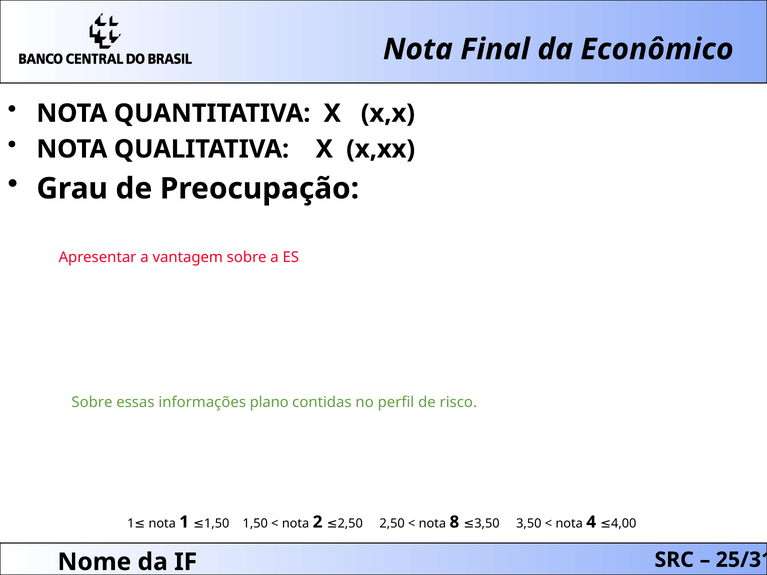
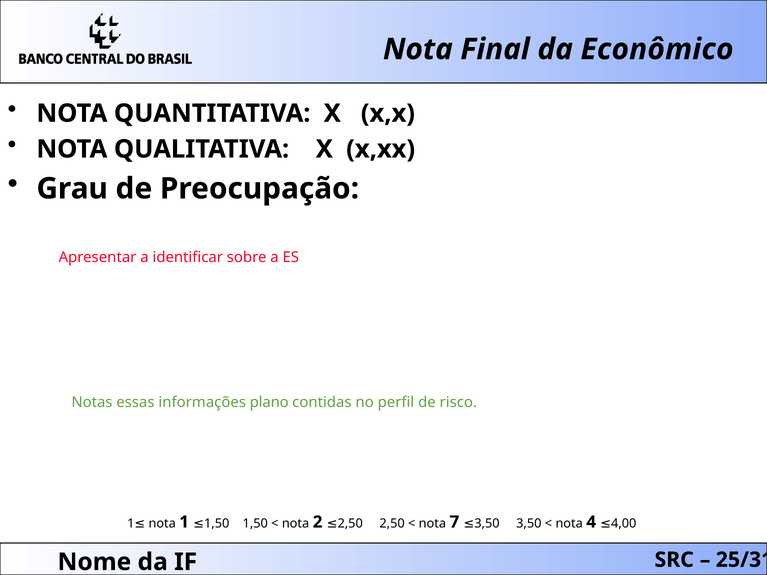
vantagem: vantagem -> identificar
Sobre at (92, 402): Sobre -> Notas
8: 8 -> 7
